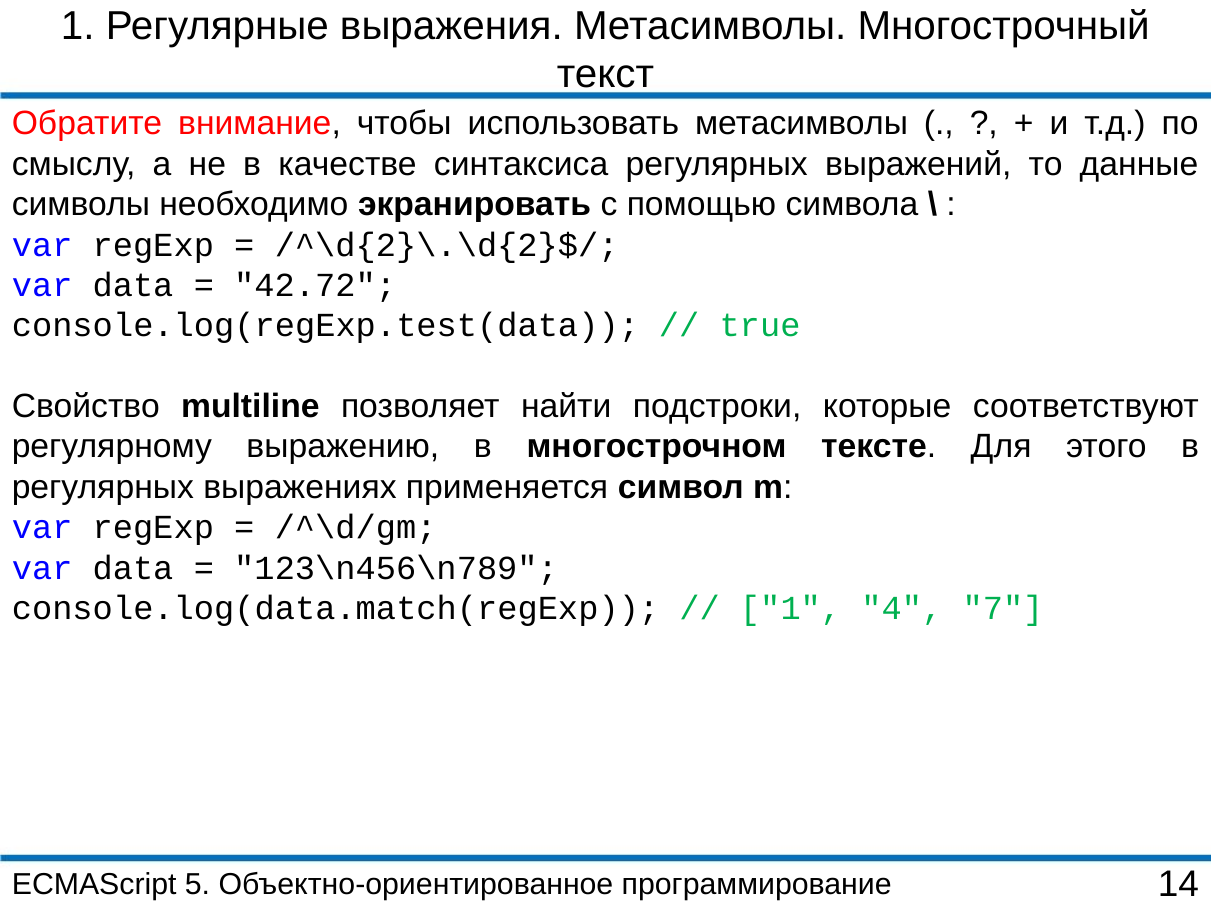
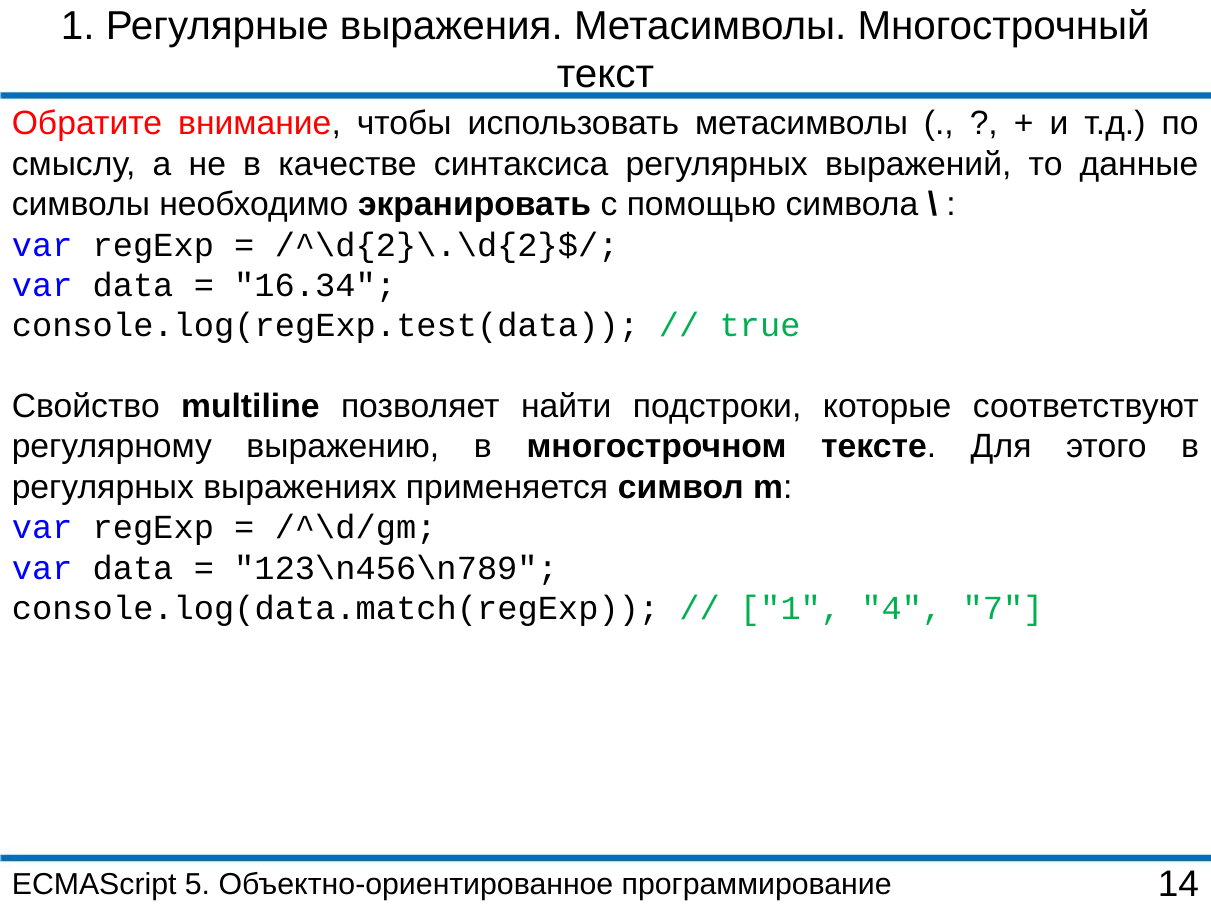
42.72: 42.72 -> 16.34
